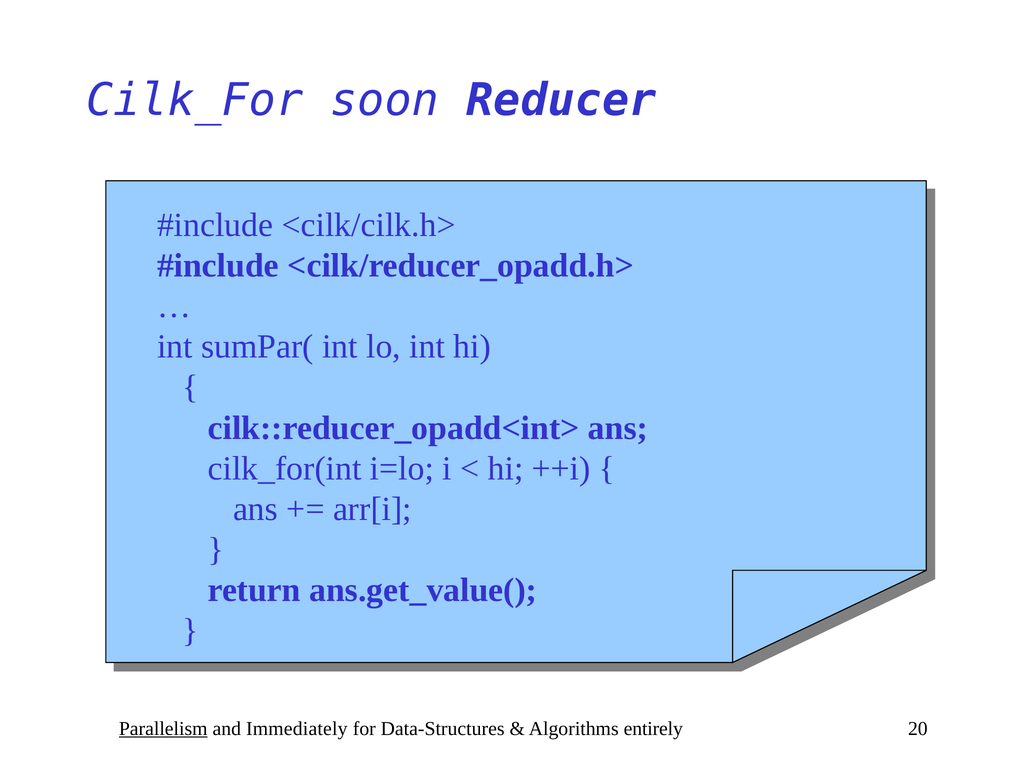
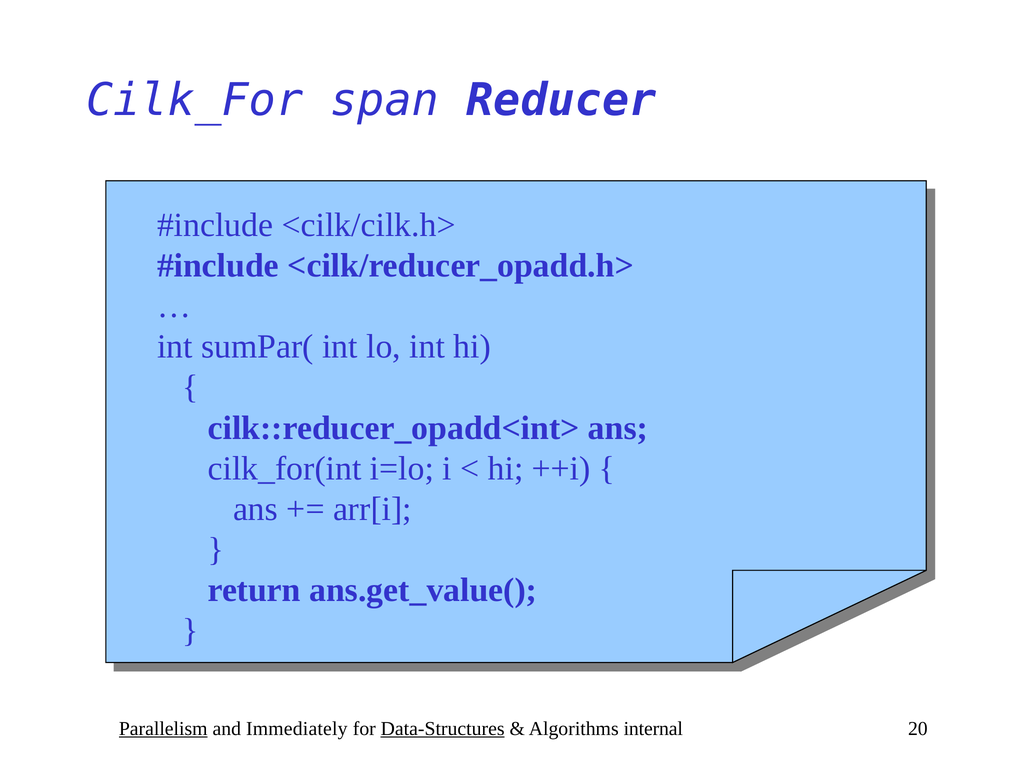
soon: soon -> span
Data-Structures underline: none -> present
entirely: entirely -> internal
